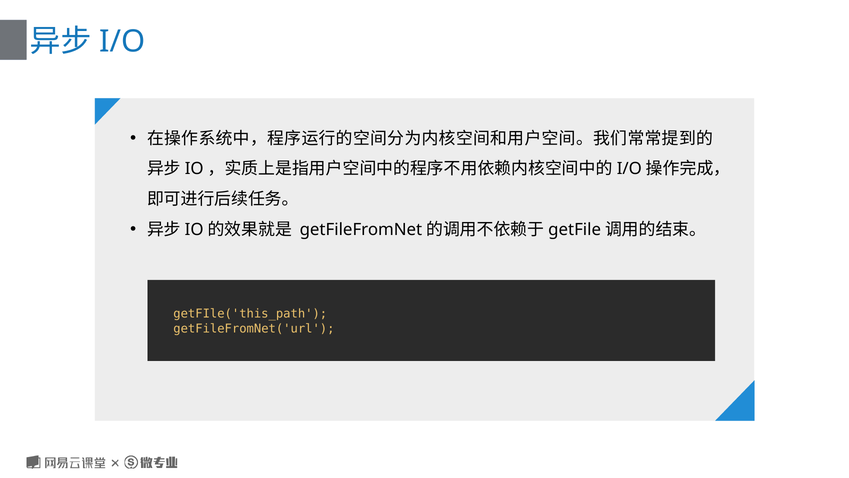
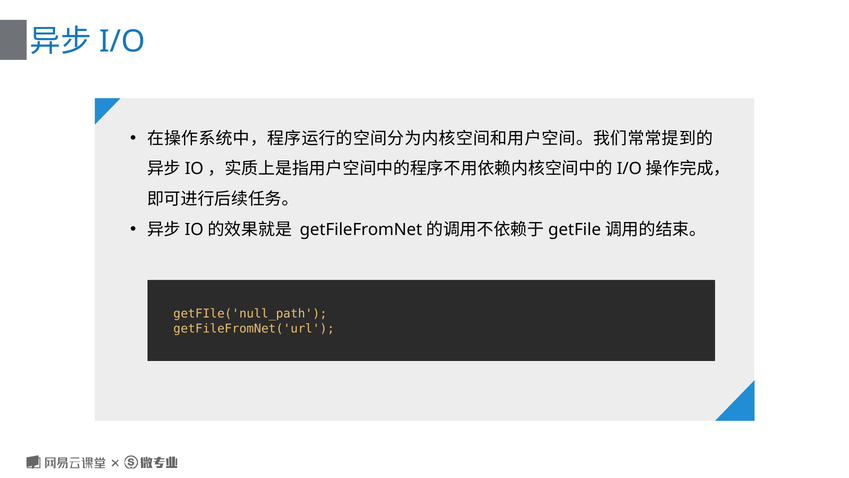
getFIle('this_path: getFIle('this_path -> getFIle('null_path
